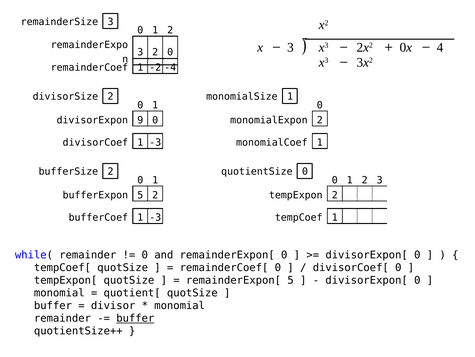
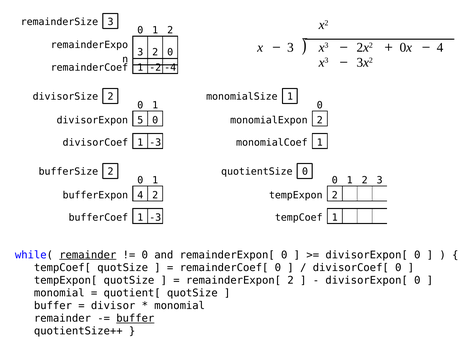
9: 9 -> 5
bufferExpon 5: 5 -> 4
remainder at (88, 254) underline: none -> present
remainderExpon[ 5: 5 -> 2
